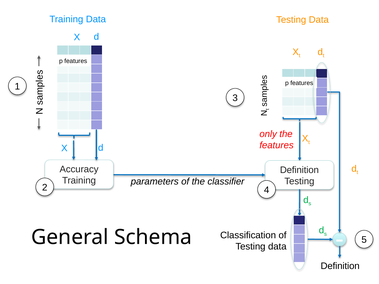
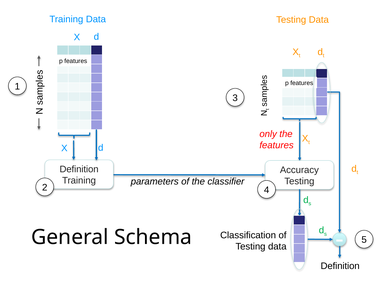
Accuracy at (79, 169): Accuracy -> Definition
Definition at (299, 170): Definition -> Accuracy
